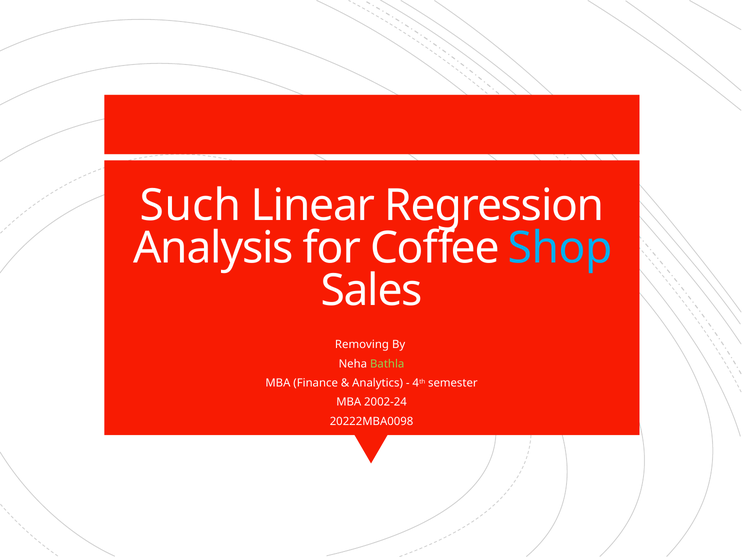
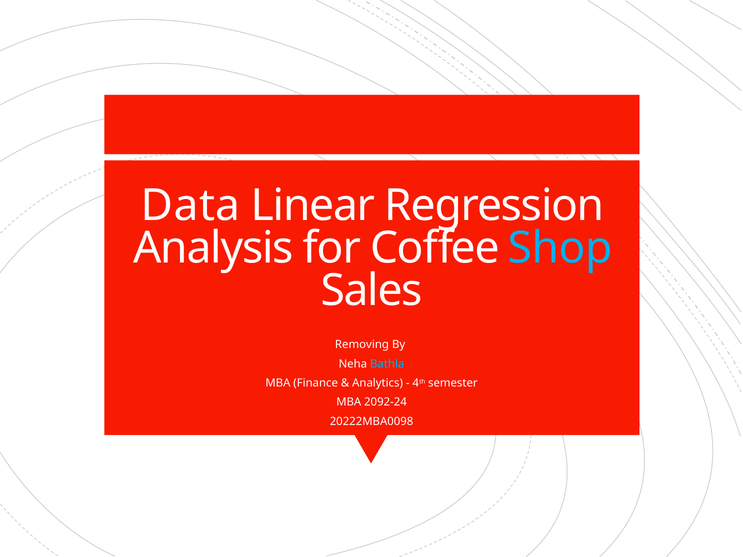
Such: Such -> Data
Bathla colour: light green -> light blue
2002-24: 2002-24 -> 2092-24
